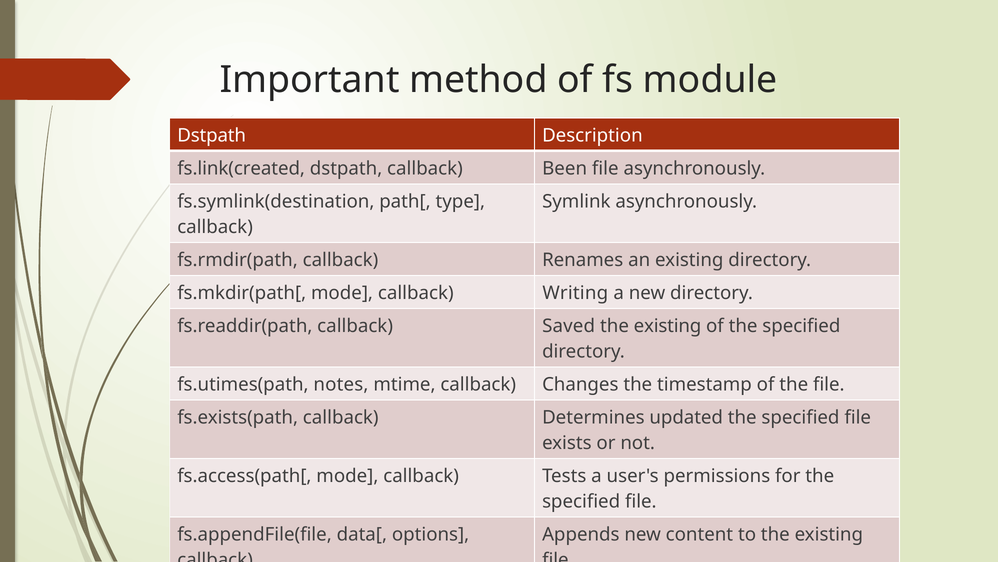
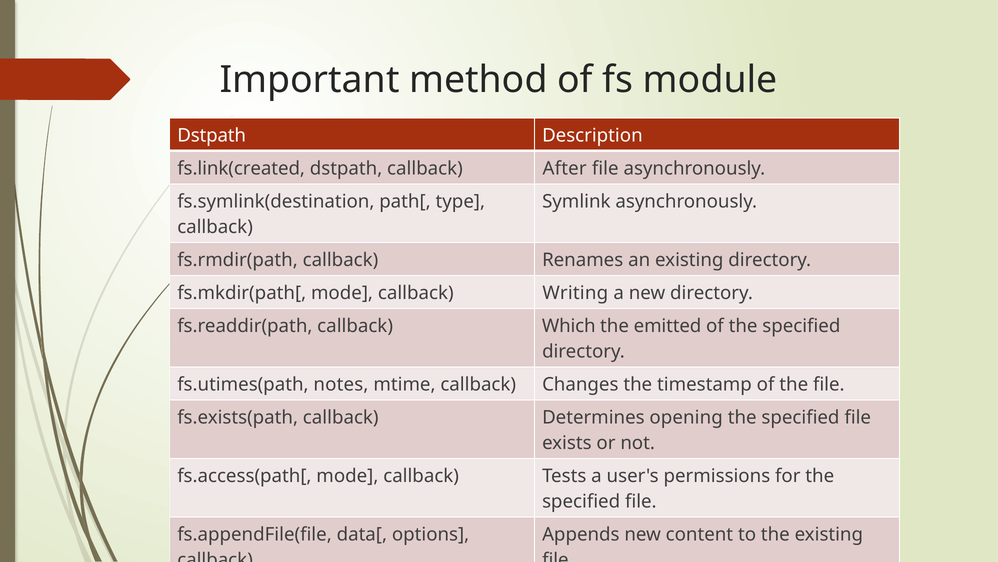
Been: Been -> After
Saved: Saved -> Which
existing at (668, 326): existing -> emitted
updated: updated -> opening
